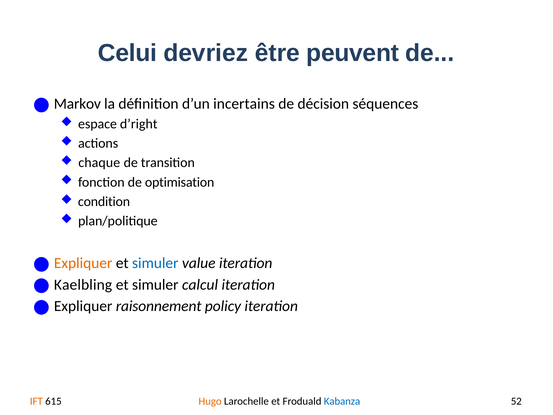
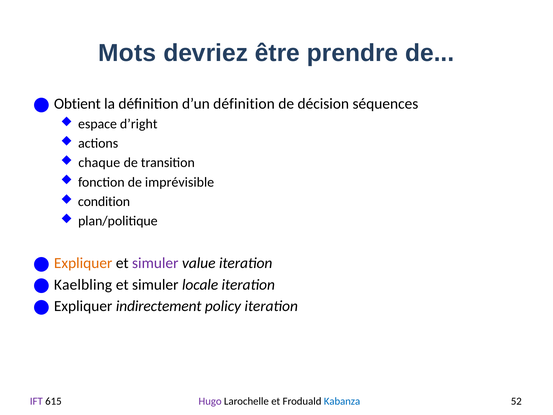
Celui: Celui -> Mots
peuvent: peuvent -> prendre
Markov: Markov -> Obtient
d’un incertains: incertains -> définition
optimisation: optimisation -> imprévisible
simuler at (155, 263) colour: blue -> purple
calcul: calcul -> locale
raisonnement: raisonnement -> indirectement
IFT colour: orange -> purple
Hugo colour: orange -> purple
